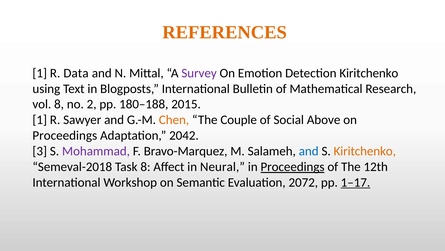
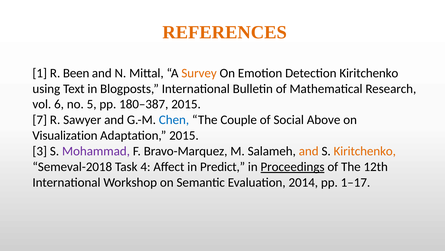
Data: Data -> Been
Survey colour: purple -> orange
vol 8: 8 -> 6
2: 2 -> 5
180–188: 180–188 -> 180–387
1 at (40, 120): 1 -> 7
Chen colour: orange -> blue
Proceedings at (65, 135): Proceedings -> Visualization
Adaptation 2042: 2042 -> 2015
and at (309, 151) colour: blue -> orange
Task 8: 8 -> 4
Neural: Neural -> Predict
2072: 2072 -> 2014
1–17 underline: present -> none
